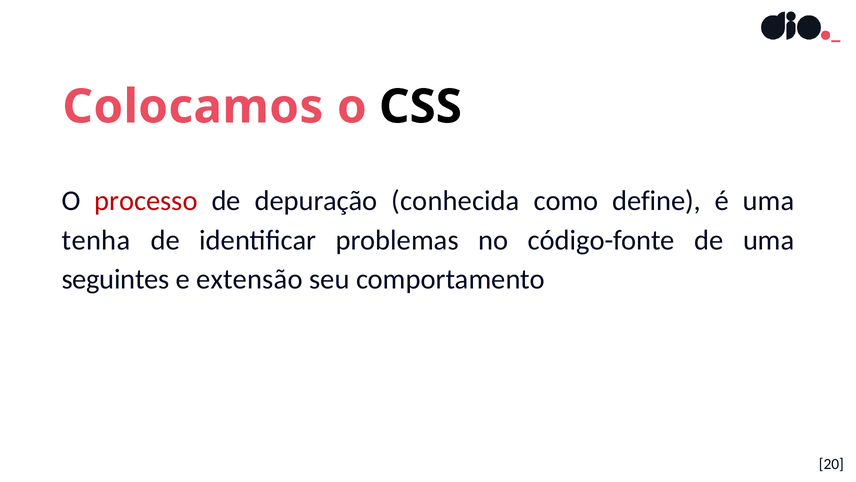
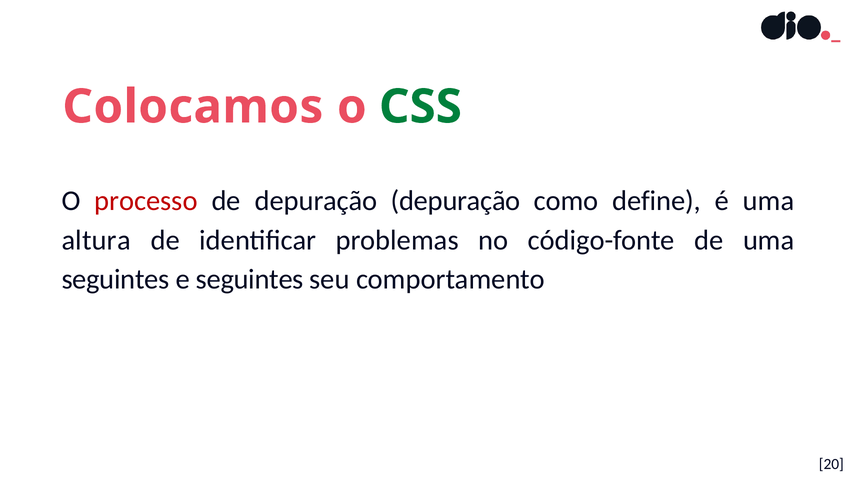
CSS colour: black -> green
depuração conhecida: conhecida -> depuração
tenha: tenha -> altura
e extensão: extensão -> seguintes
